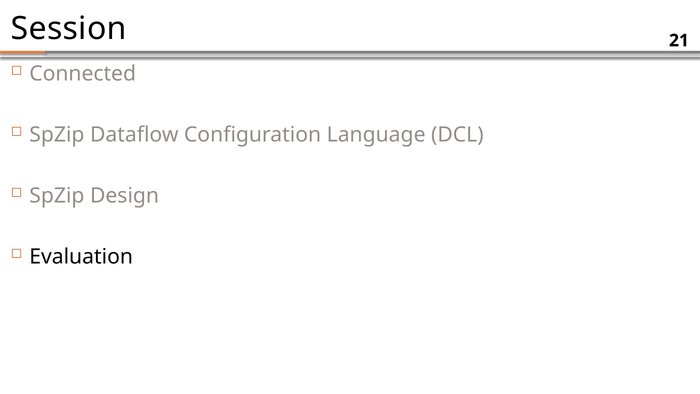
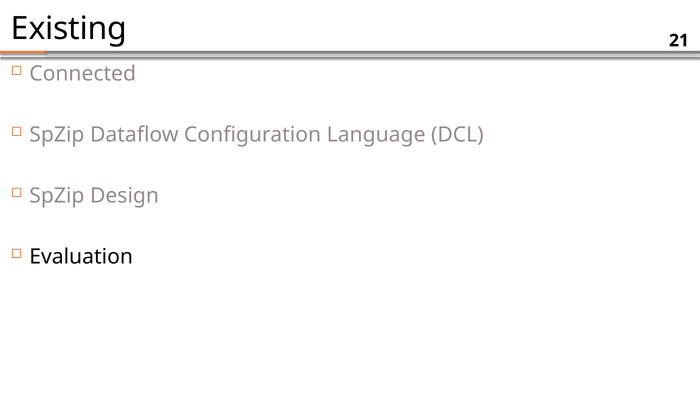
Session: Session -> Existing
